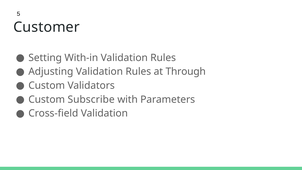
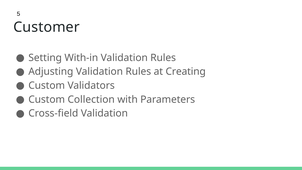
Through: Through -> Creating
Subscribe: Subscribe -> Collection
